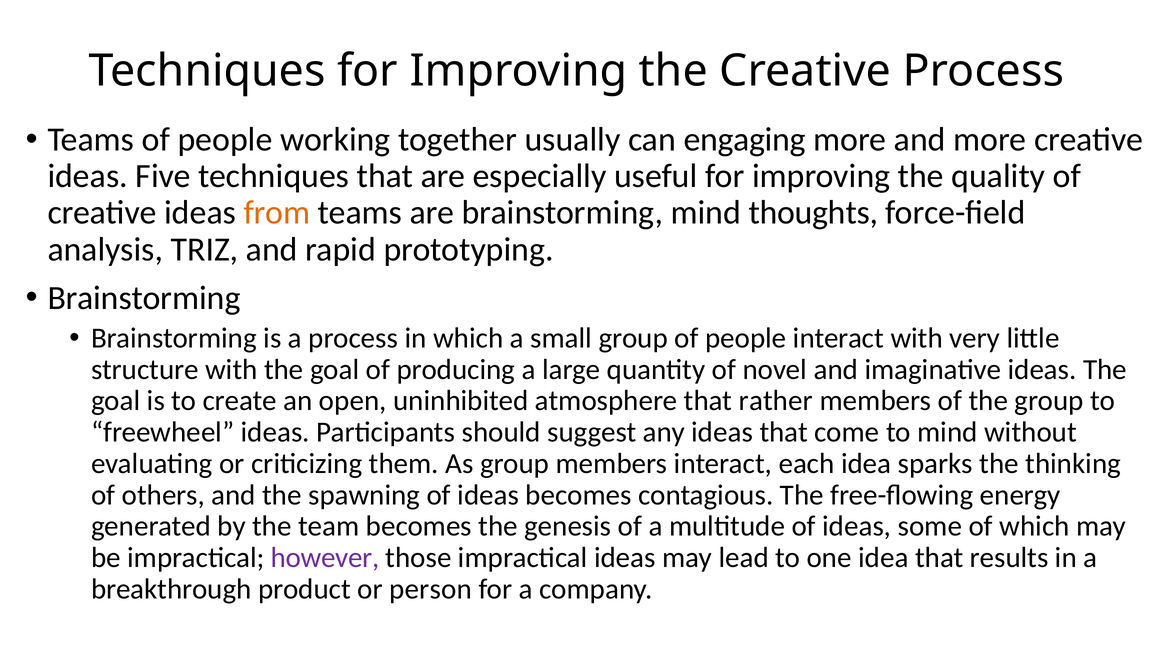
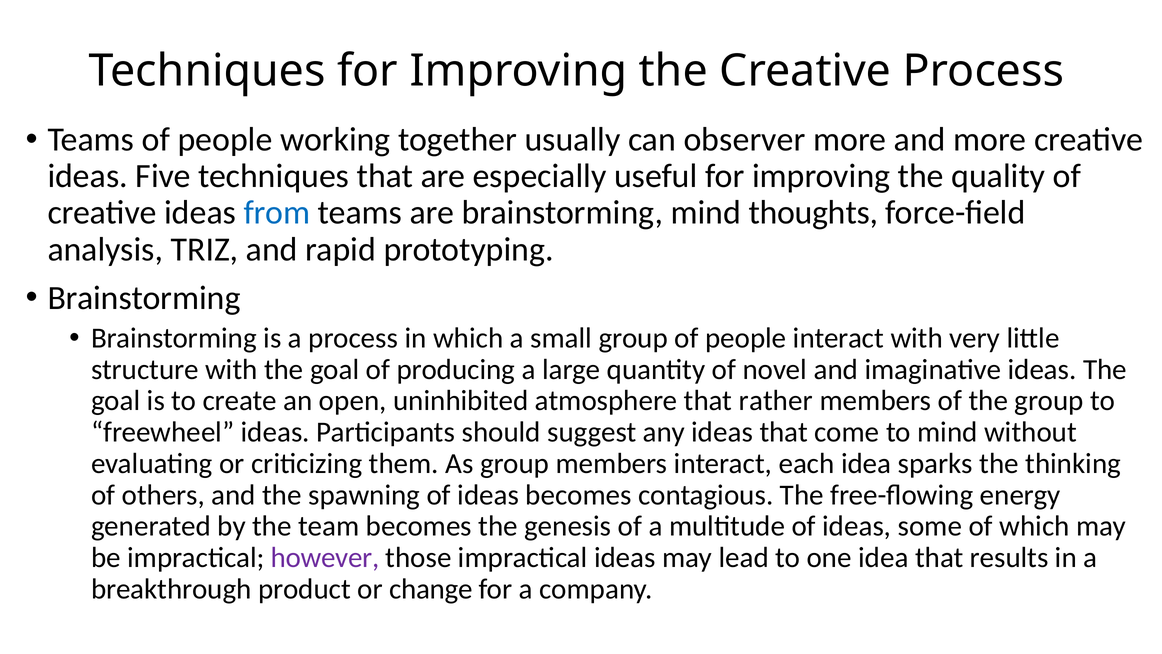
engaging: engaging -> observer
from colour: orange -> blue
person: person -> change
